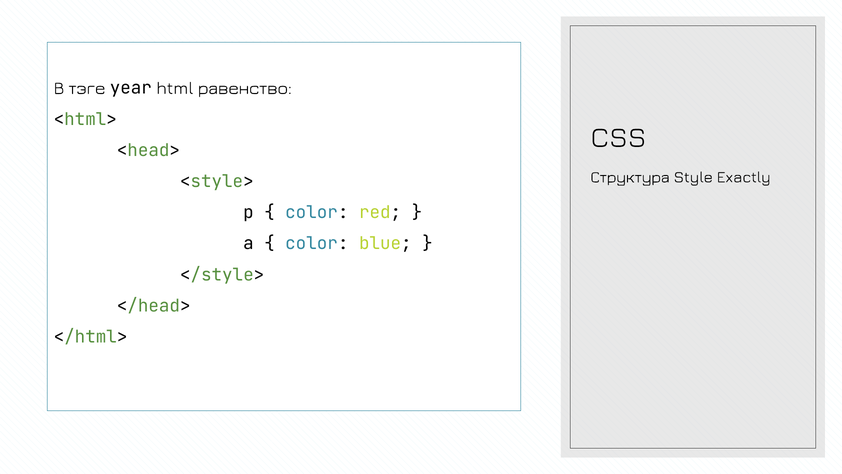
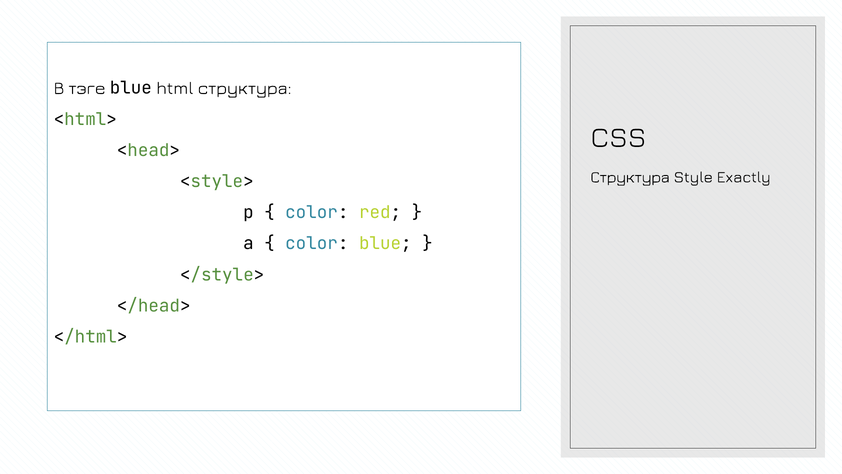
тэге year: year -> blue
html равенство: равенство -> структура
